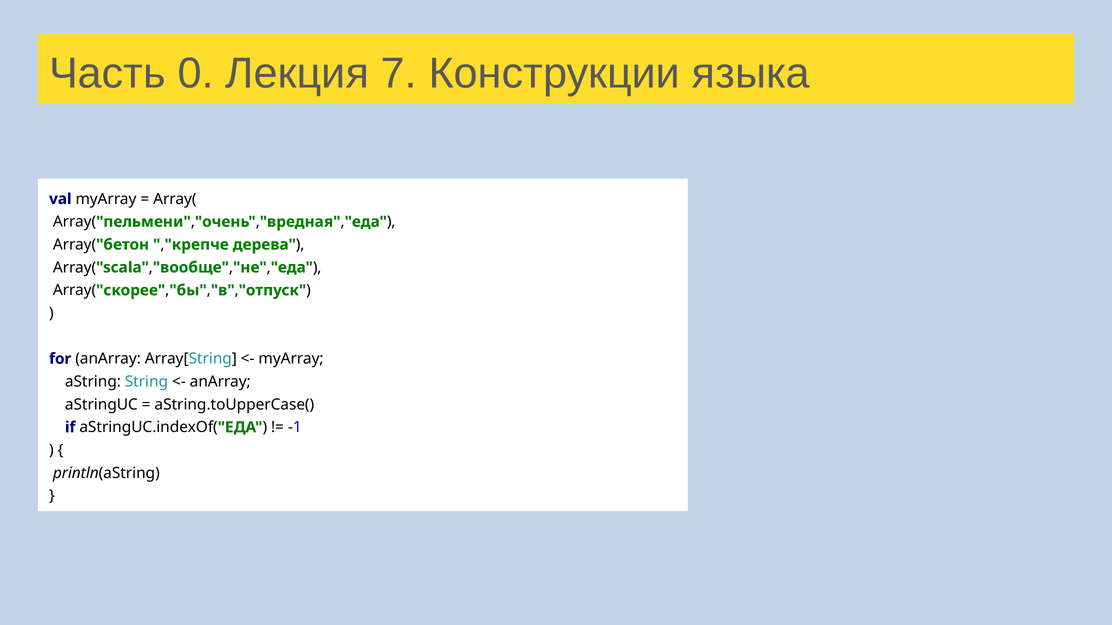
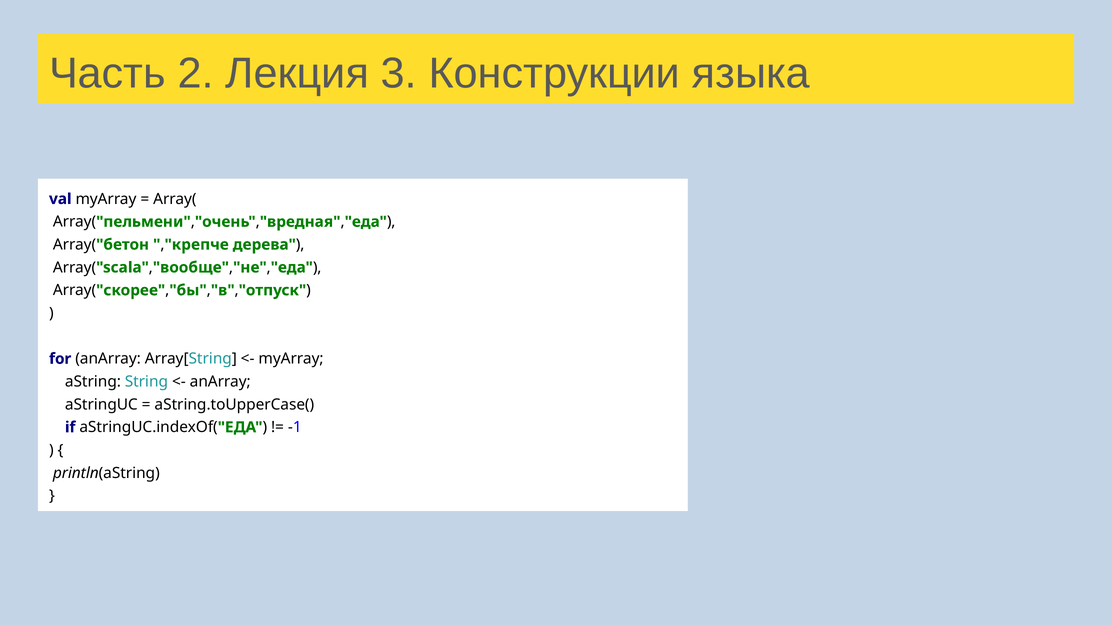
0: 0 -> 2
7: 7 -> 3
